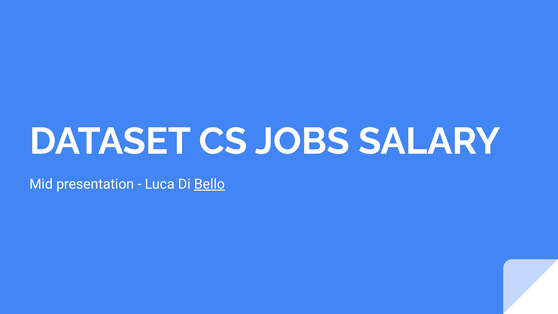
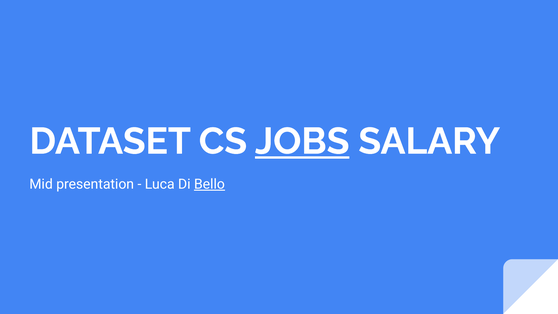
JOBS underline: none -> present
